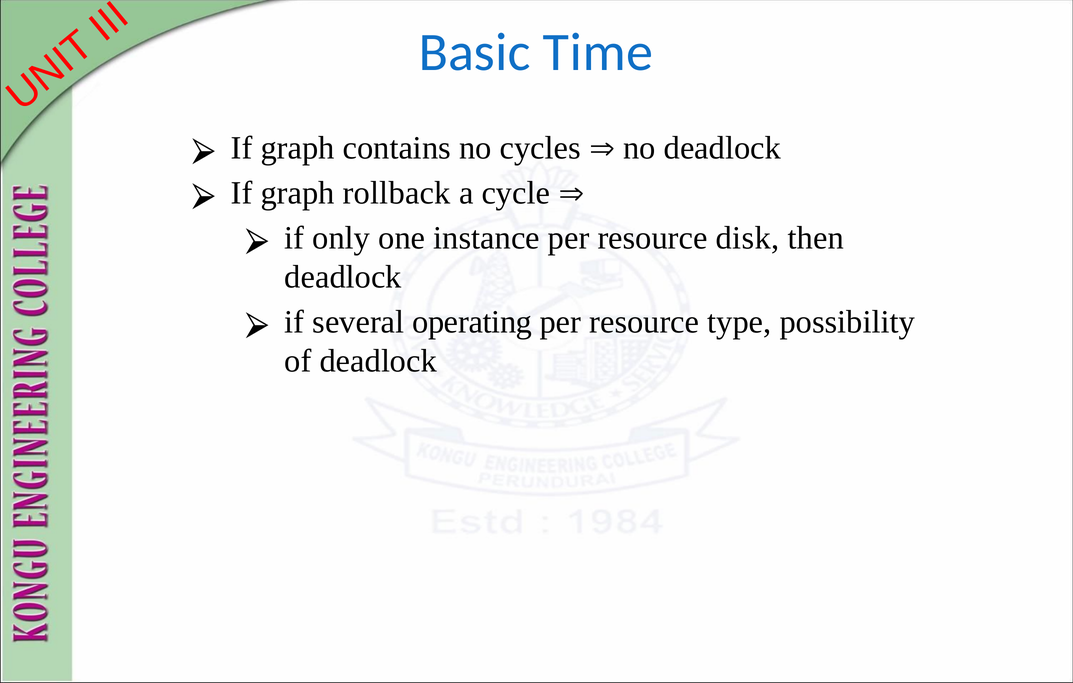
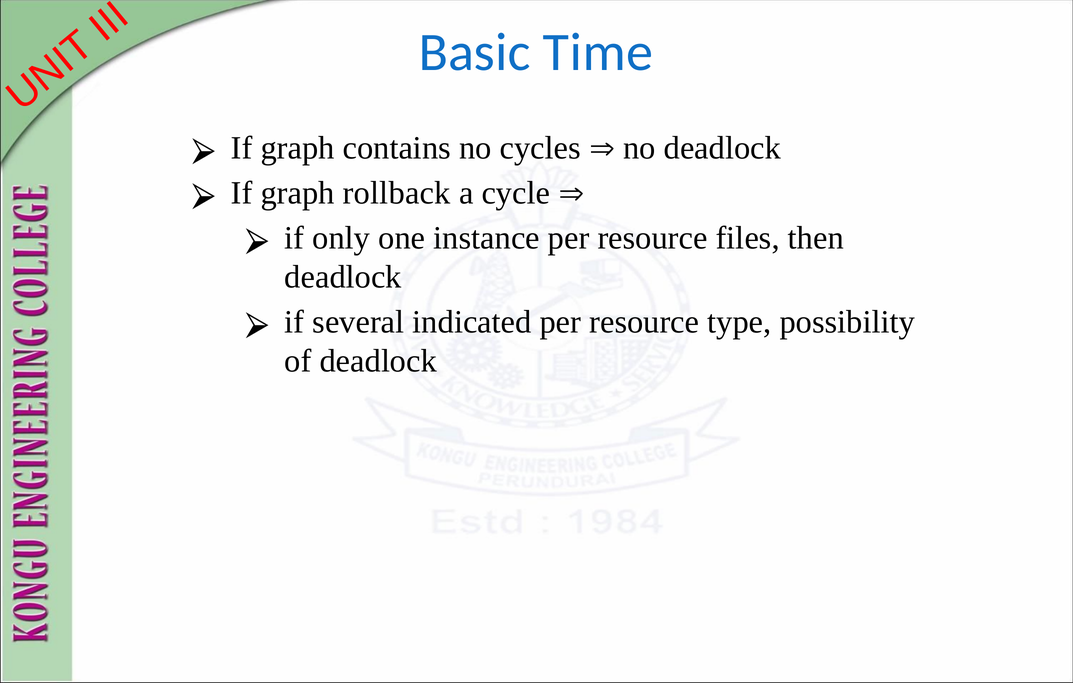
disk: disk -> files
operating: operating -> indicated
